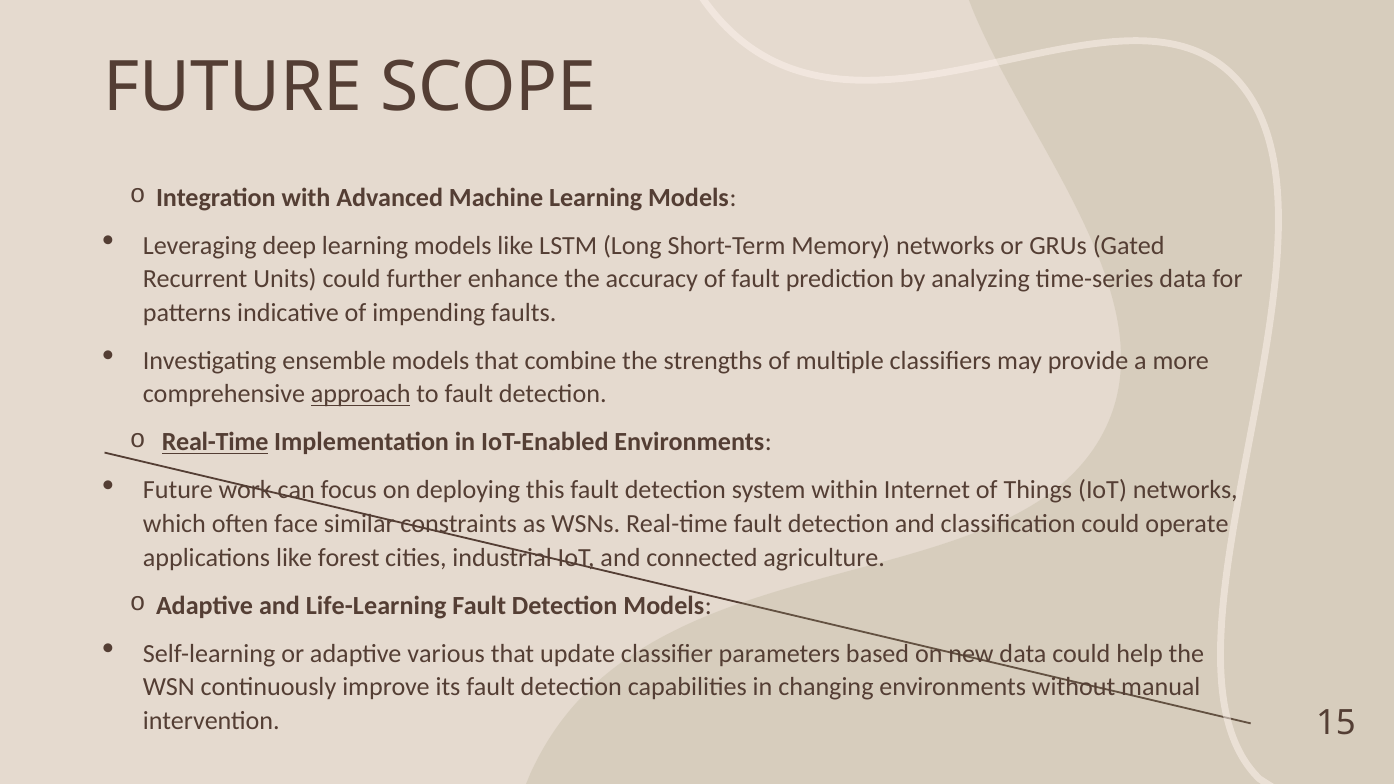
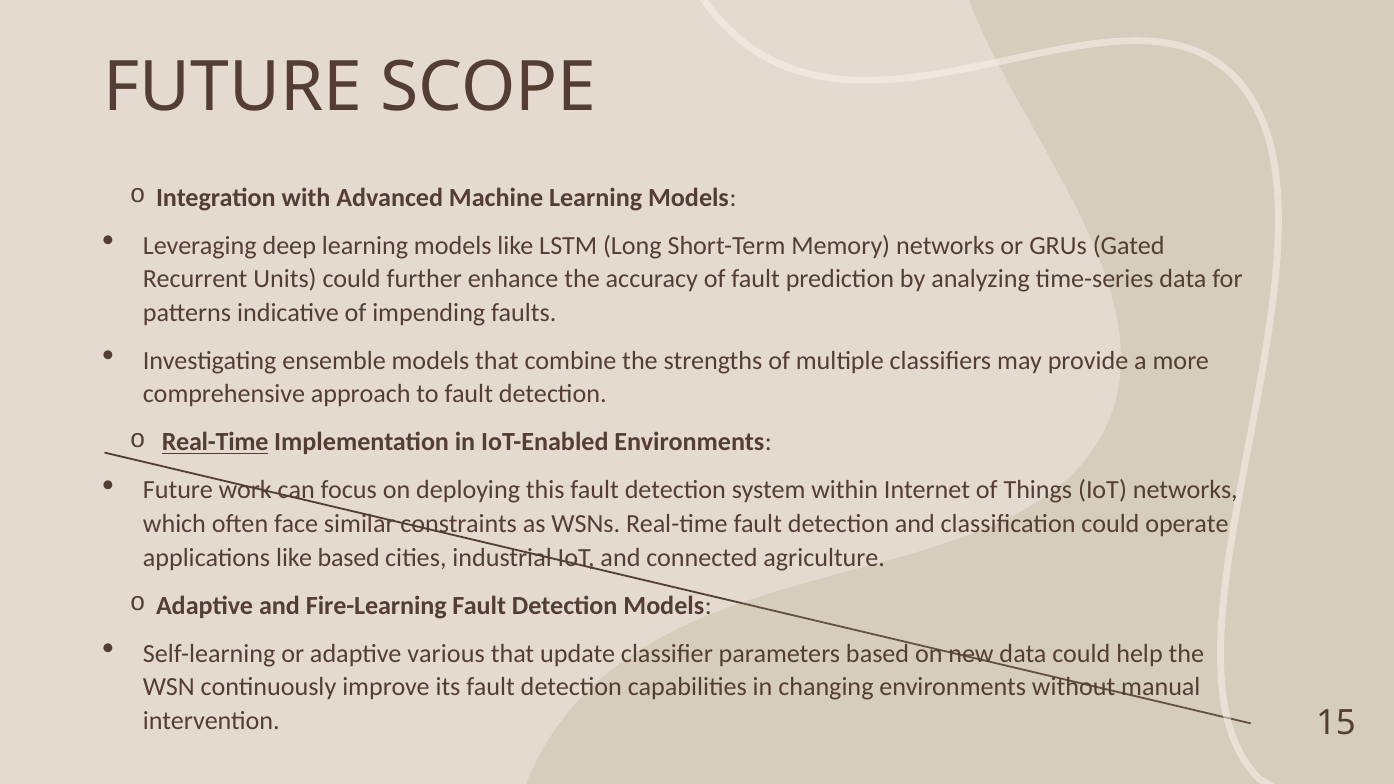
approach underline: present -> none
like forest: forest -> based
Life-Learning: Life-Learning -> Fire-Learning
